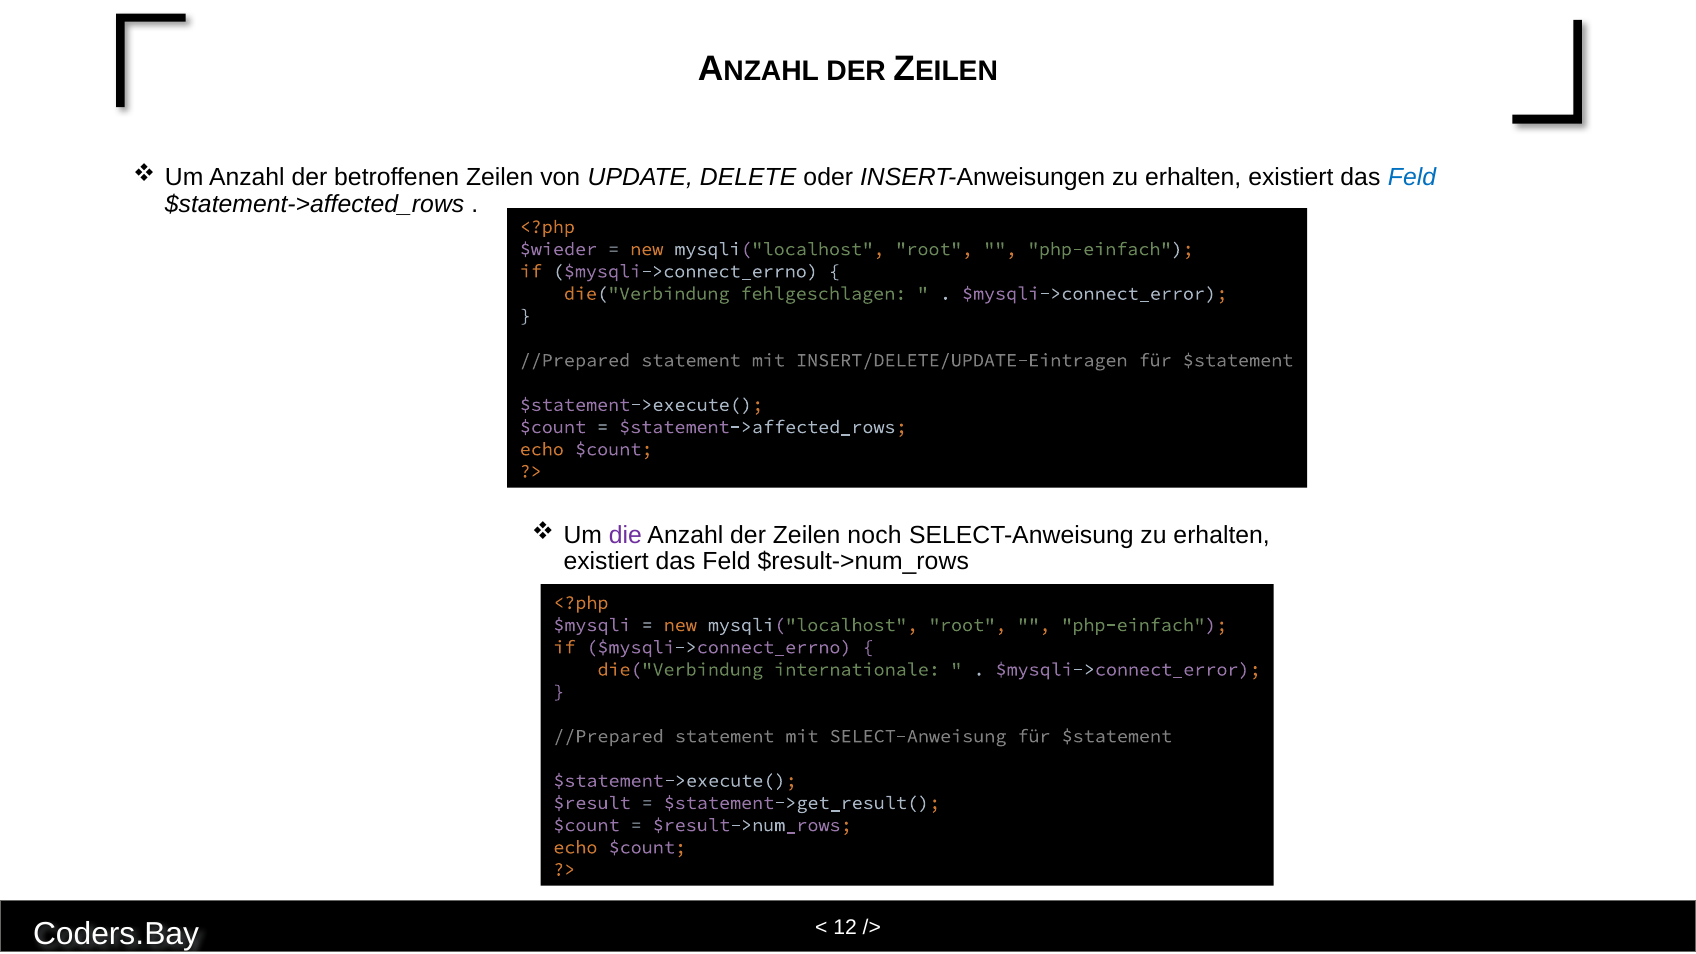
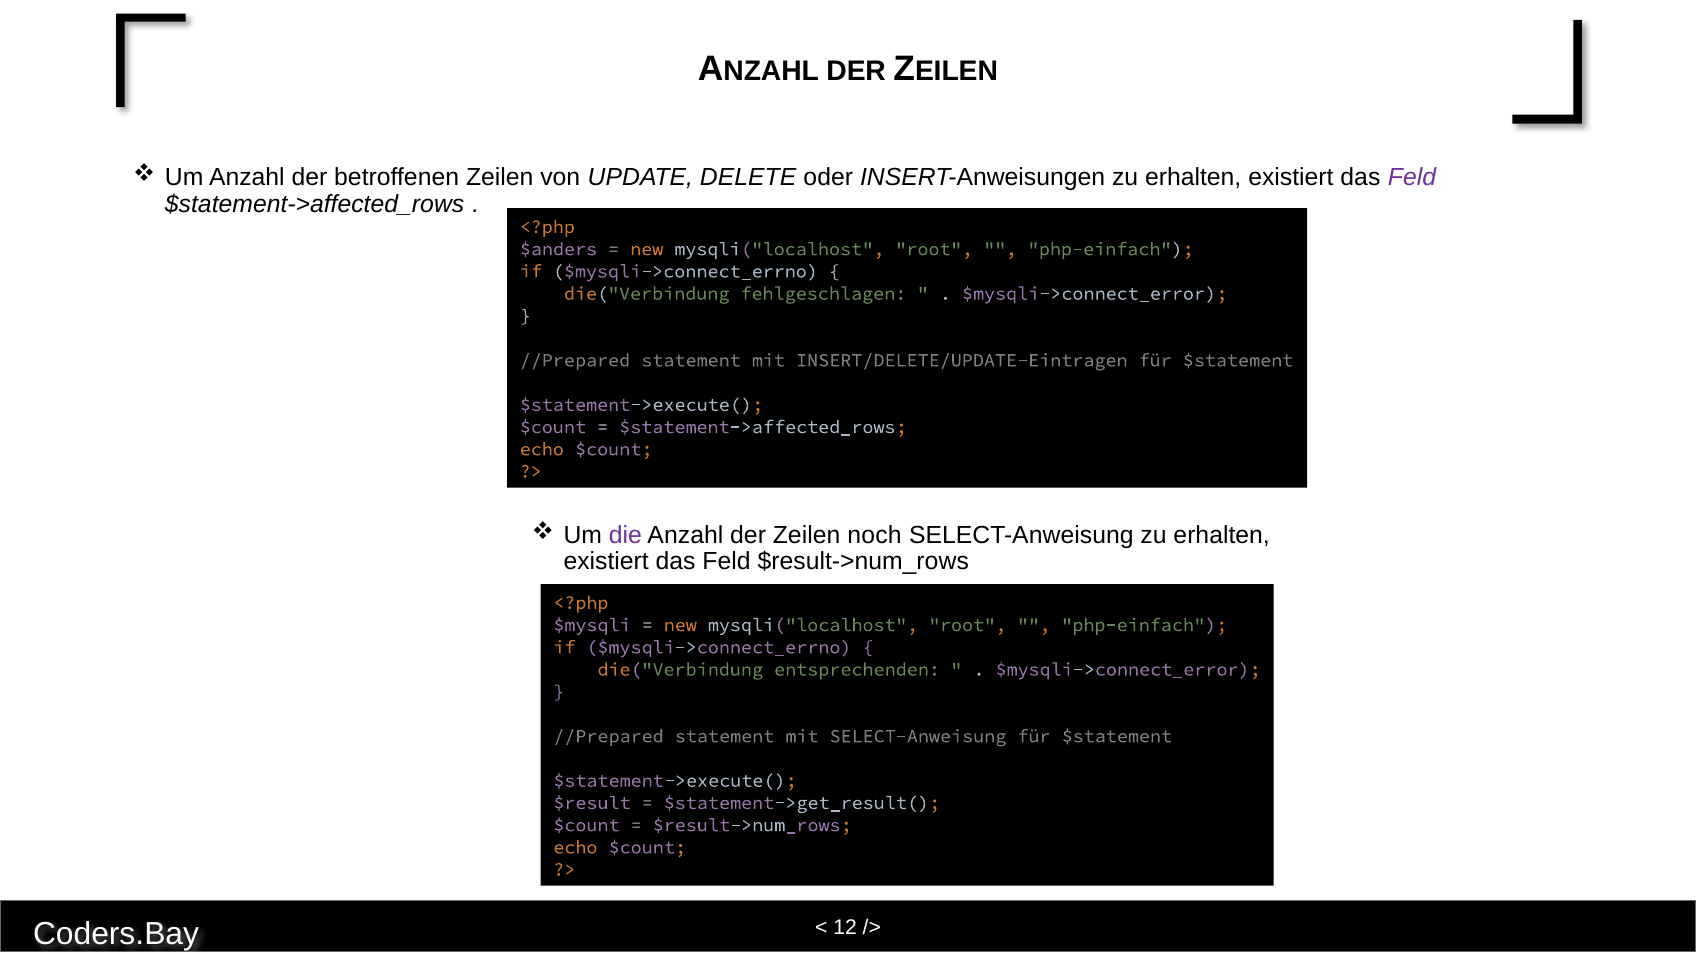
Feld at (1412, 177) colour: blue -> purple
$wieder: $wieder -> $anders
internationale: internationale -> entsprechenden
